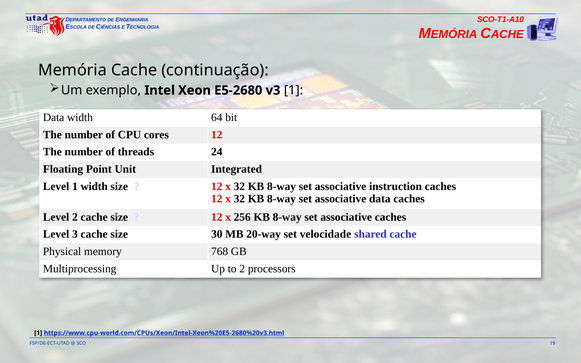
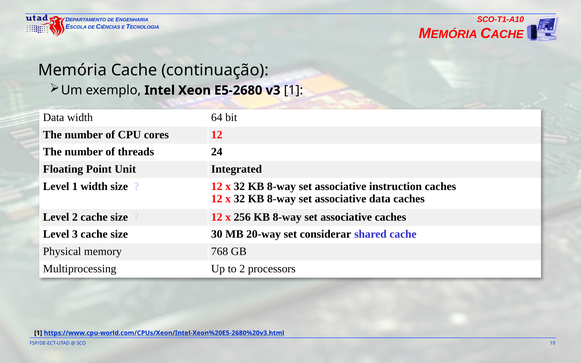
velocidade: velocidade -> considerar
